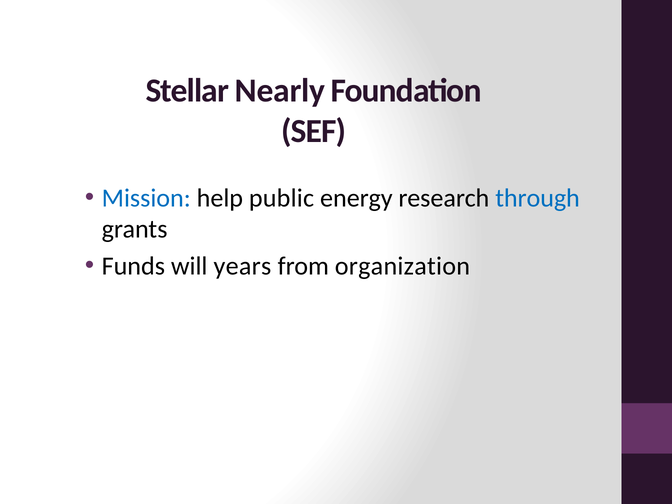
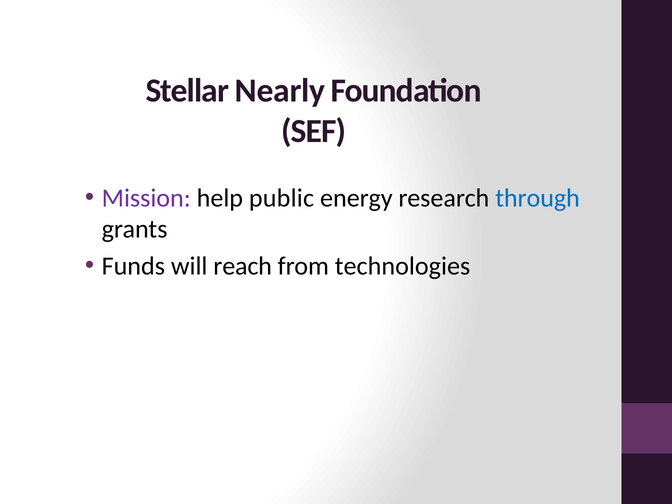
Mission colour: blue -> purple
years: years -> reach
organization: organization -> technologies
